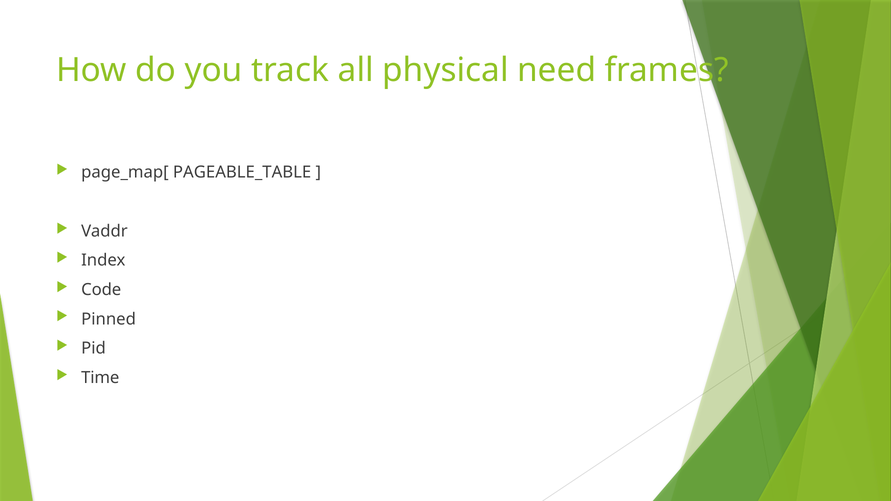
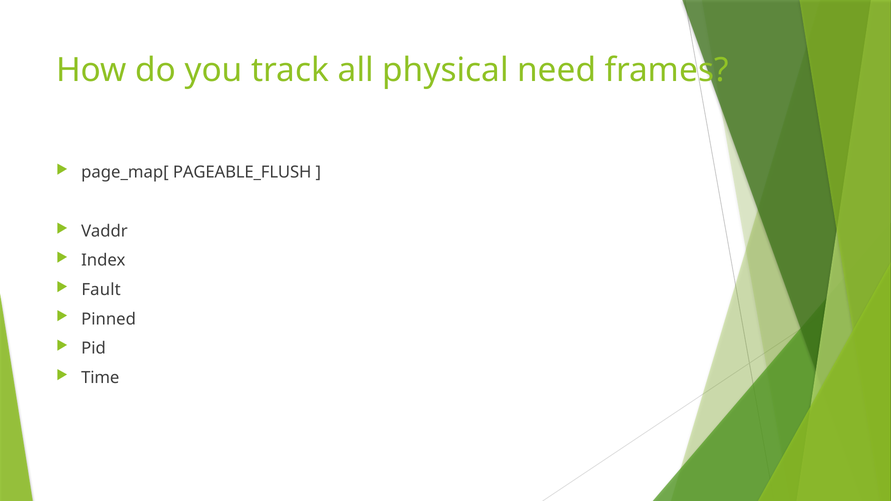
PAGEABLE_TABLE: PAGEABLE_TABLE -> PAGEABLE_FLUSH
Code: Code -> Fault
